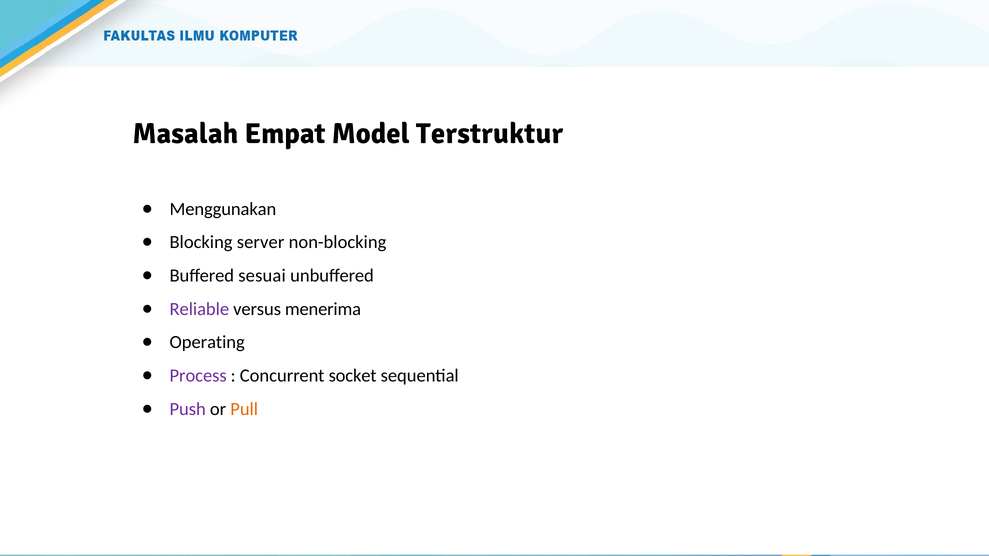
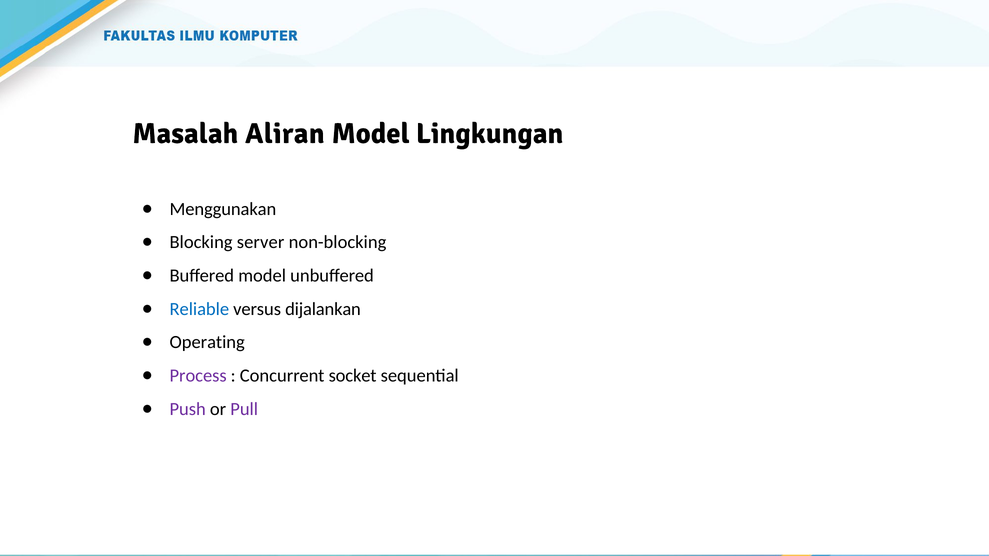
Empat: Empat -> Aliran
Terstruktur: Terstruktur -> Lingkungan
Buffered sesuai: sesuai -> model
Reliable colour: purple -> blue
menerima: menerima -> dijalankan
Pull colour: orange -> purple
